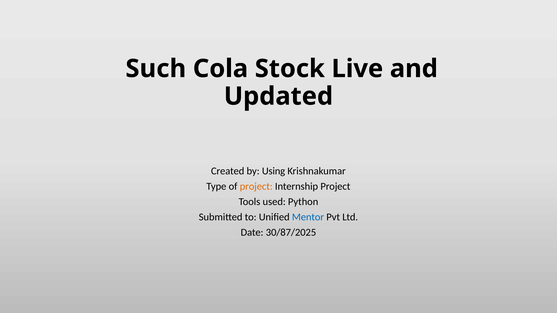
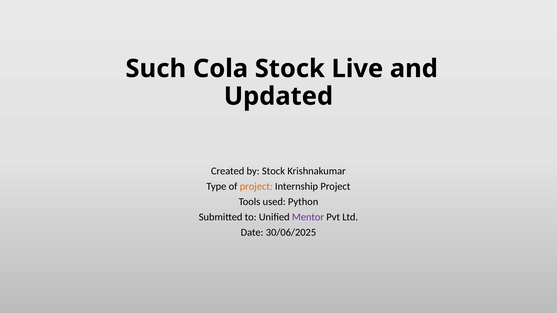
by Using: Using -> Stock
Mentor colour: blue -> purple
30/87/2025: 30/87/2025 -> 30/06/2025
